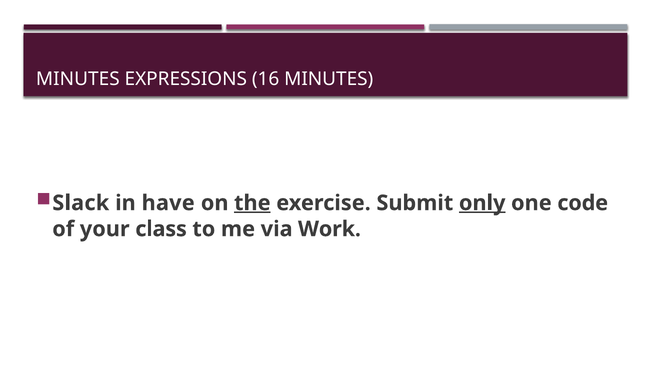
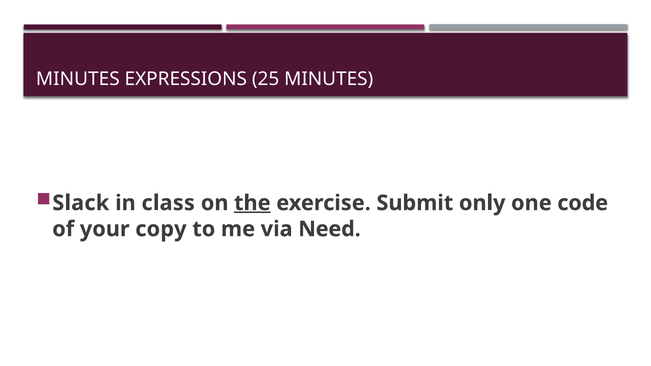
16: 16 -> 25
have: have -> class
only underline: present -> none
class: class -> copy
Work: Work -> Need
